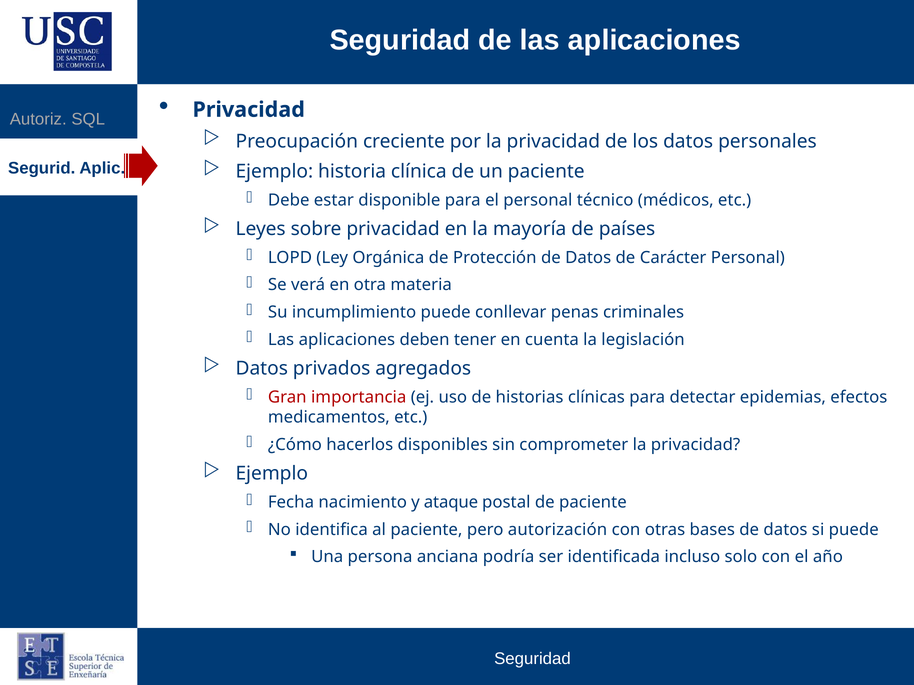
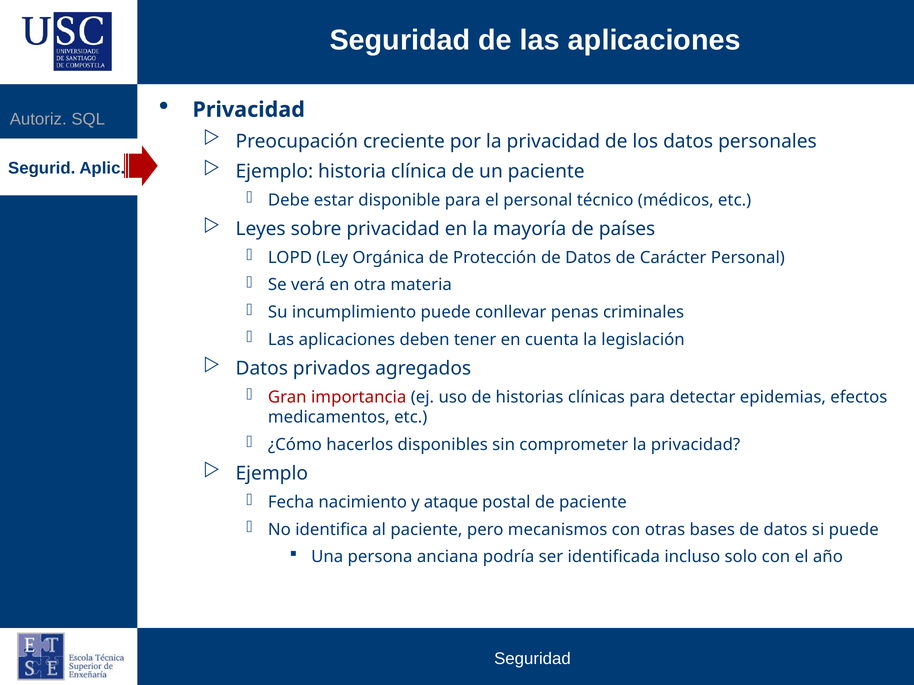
autorización: autorización -> mecanismos
